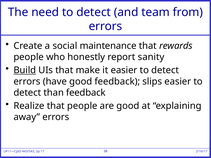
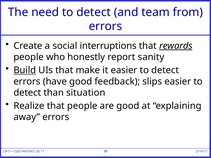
maintenance: maintenance -> interruptions
rewards underline: none -> present
than feedback: feedback -> situation
